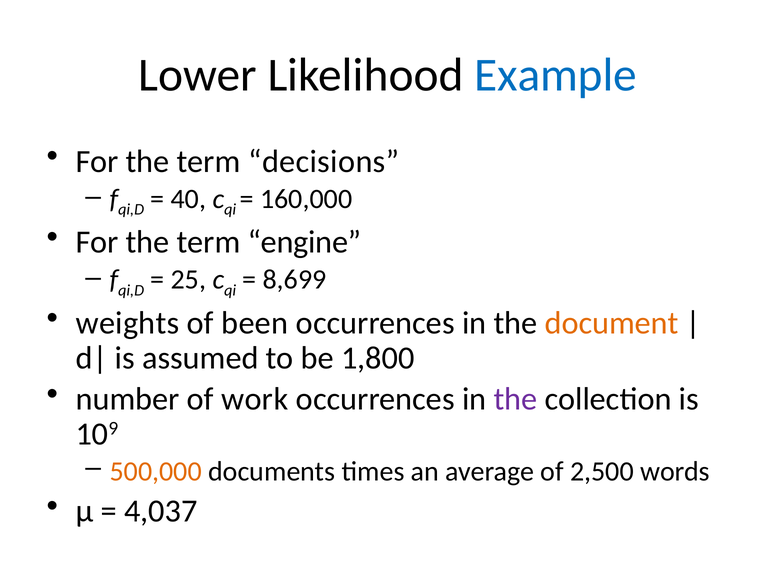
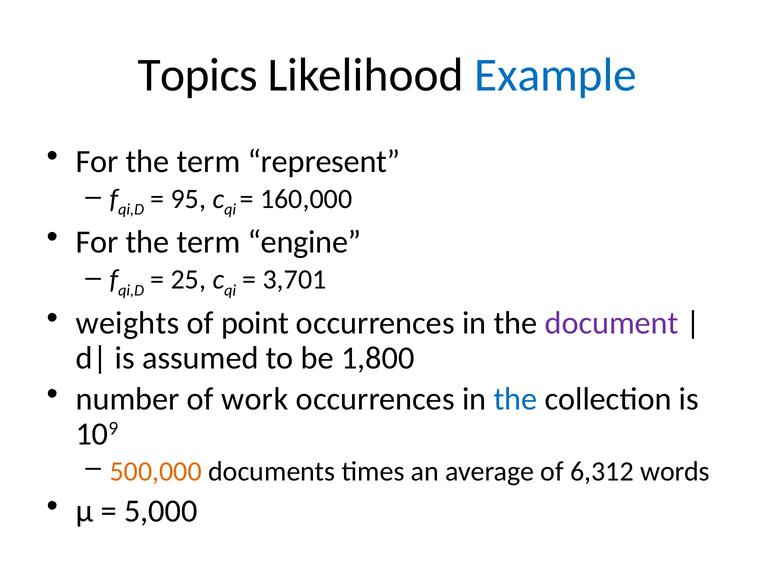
Lower: Lower -> Topics
decisions: decisions -> represent
40: 40 -> 95
8,699: 8,699 -> 3,701
been: been -> point
document colour: orange -> purple
the at (516, 399) colour: purple -> blue
2,500: 2,500 -> 6,312
4,037: 4,037 -> 5,000
